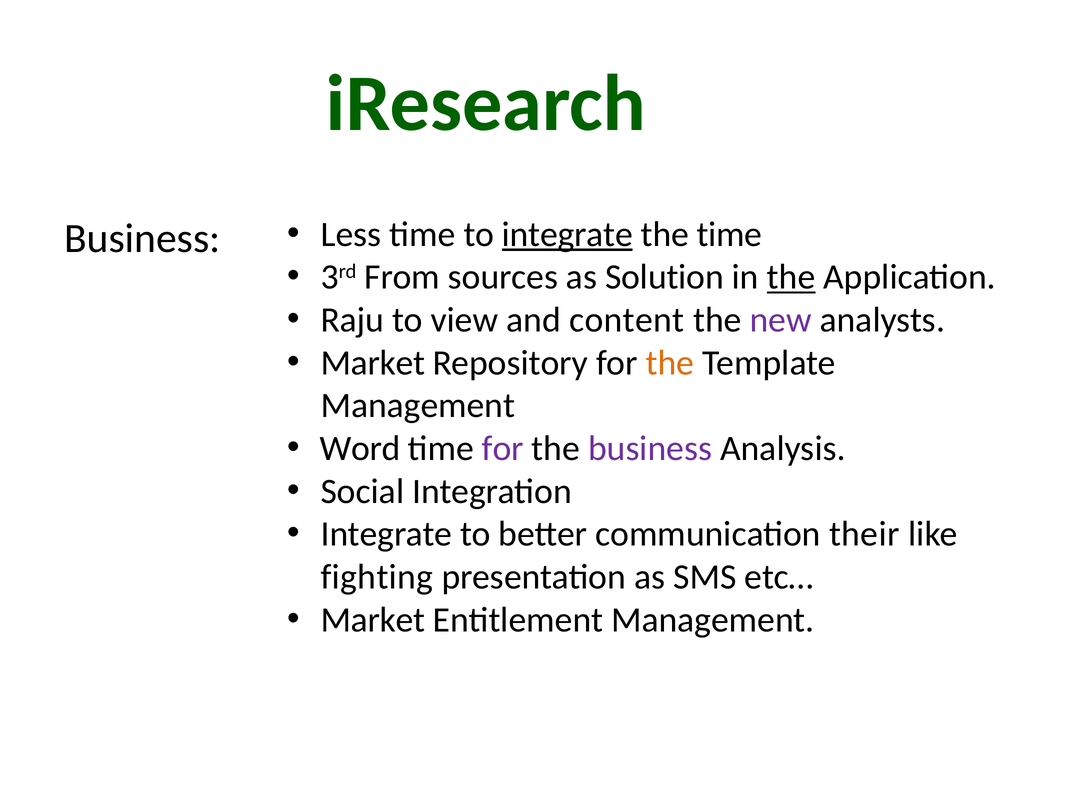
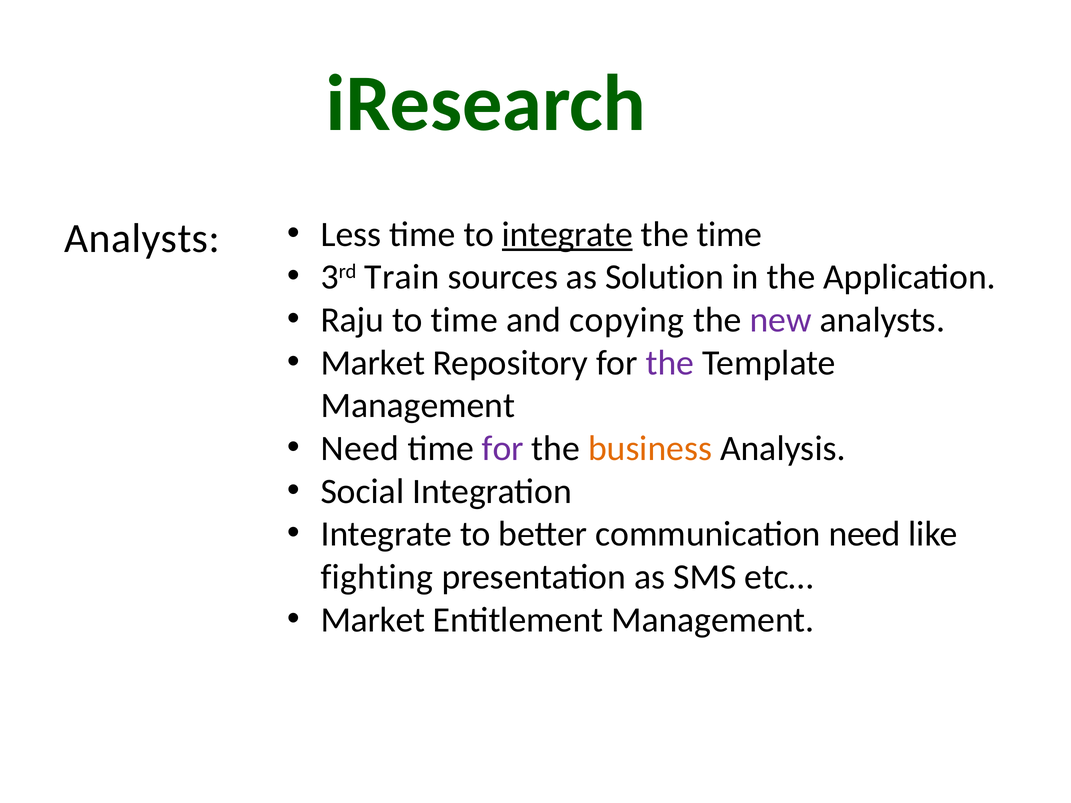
Business at (142, 238): Business -> Analysts
From: From -> Train
the at (791, 277) underline: present -> none
to view: view -> time
content: content -> copying
the at (670, 363) colour: orange -> purple
Word at (360, 449): Word -> Need
business at (650, 449) colour: purple -> orange
communication their: their -> need
